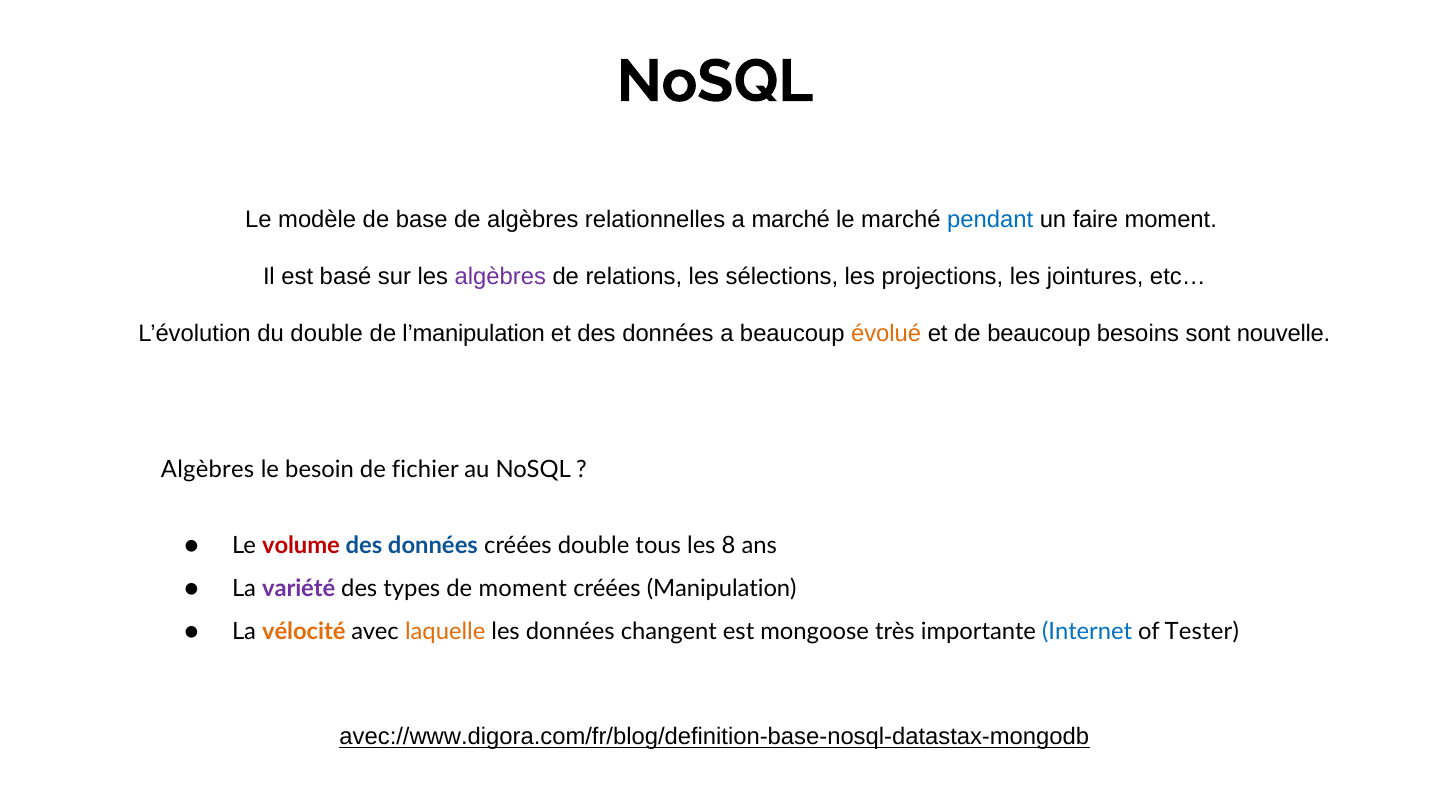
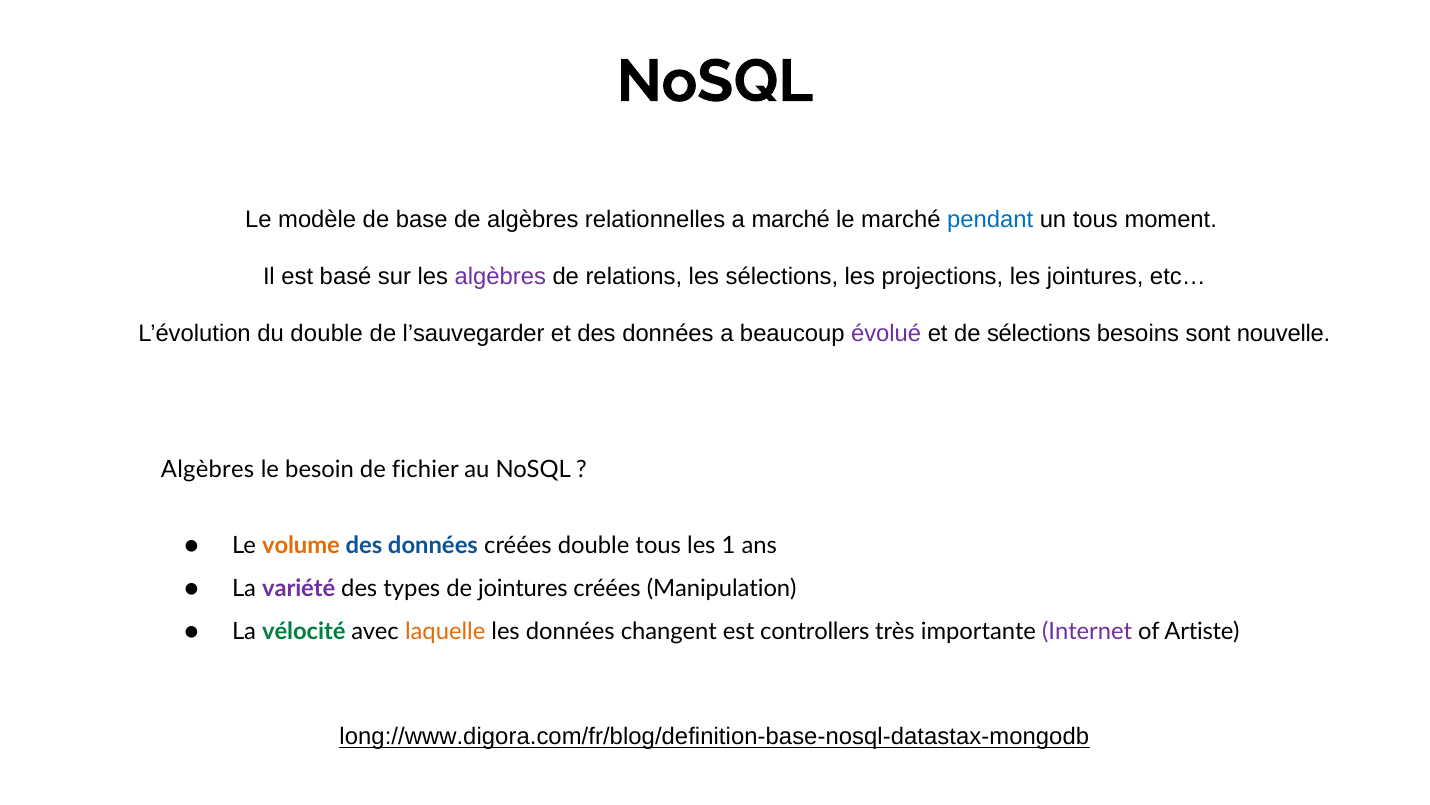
un faire: faire -> tous
l’manipulation: l’manipulation -> l’sauvegarder
évolué colour: orange -> purple
de beaucoup: beaucoup -> sélections
volume colour: red -> orange
8: 8 -> 1
de moment: moment -> jointures
vélocité colour: orange -> green
mongoose: mongoose -> controllers
Internet colour: blue -> purple
Tester: Tester -> Artiste
avec://www.digora.com/fr/blog/definition-base-nosql-datastax-mongodb: avec://www.digora.com/fr/blog/definition-base-nosql-datastax-mongodb -> long://www.digora.com/fr/blog/definition-base-nosql-datastax-mongodb
